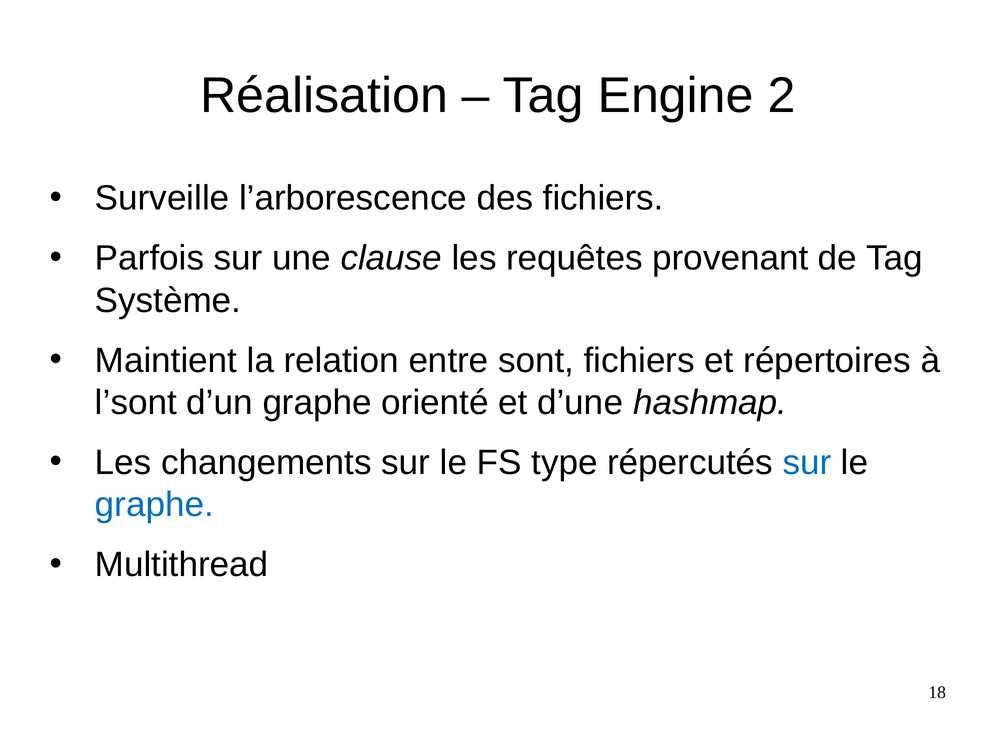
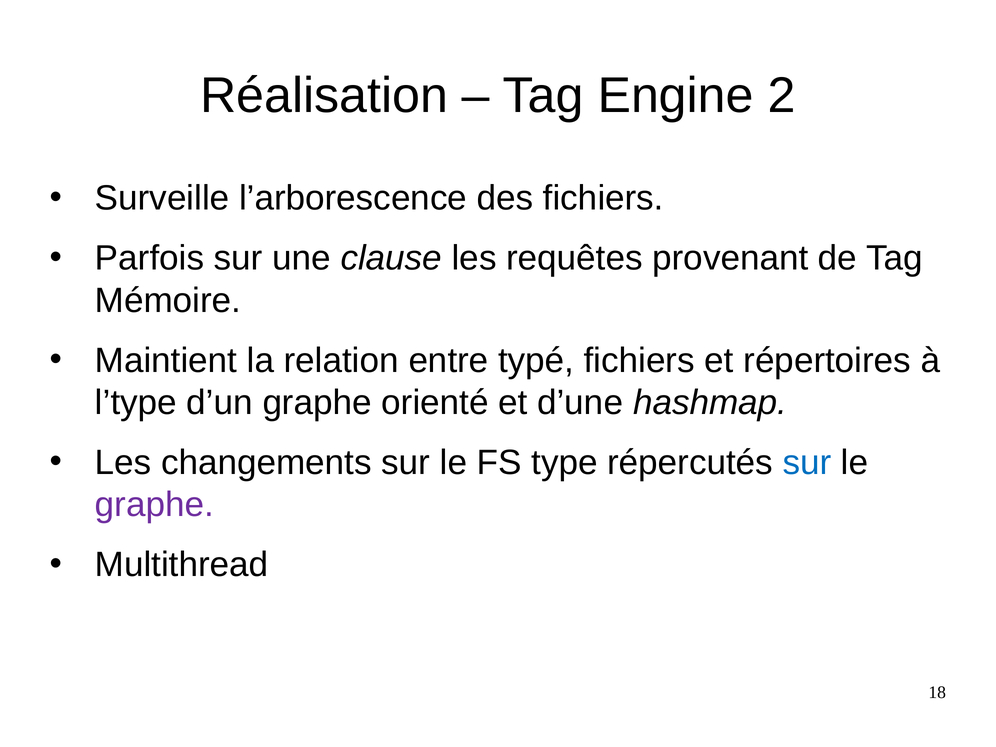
Système: Système -> Mémoire
sont: sont -> typé
l’sont: l’sont -> l’type
graphe at (154, 505) colour: blue -> purple
